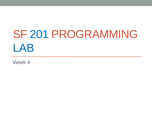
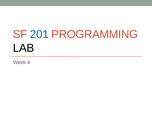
LAB colour: blue -> black
